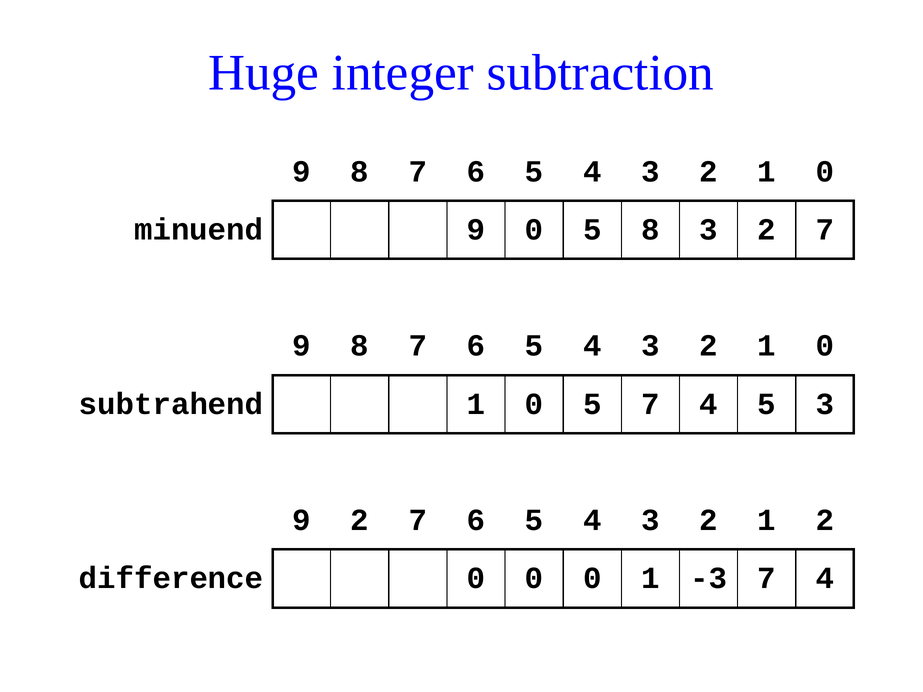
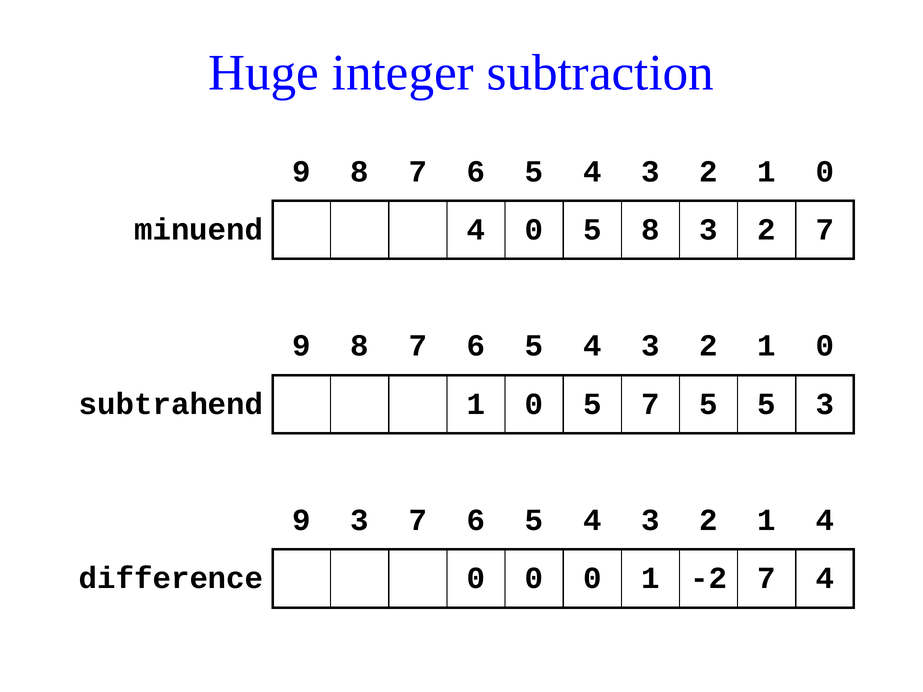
minuend 9: 9 -> 4
5 7 4: 4 -> 5
9 2: 2 -> 3
1 2: 2 -> 4
-3: -3 -> -2
